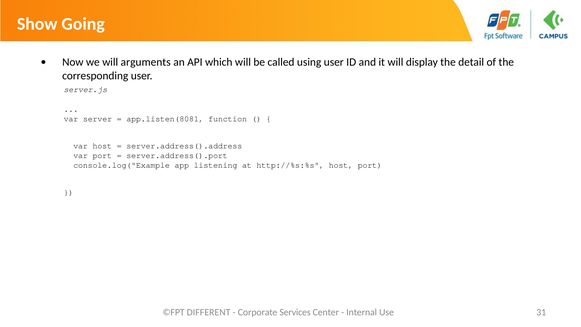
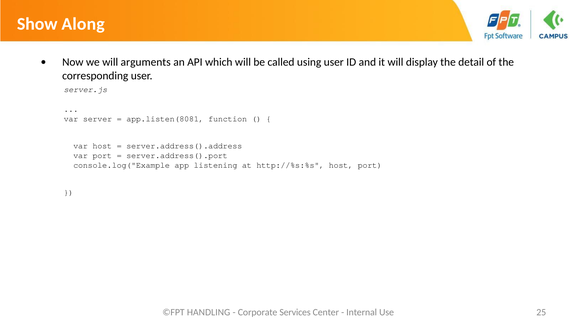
Going: Going -> Along
DIFFERENT: DIFFERENT -> HANDLING
31: 31 -> 25
